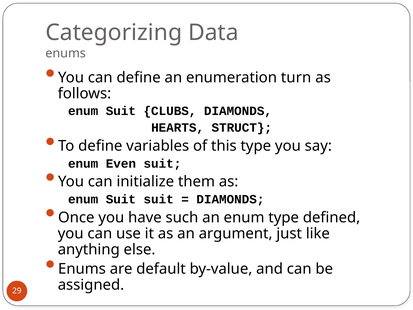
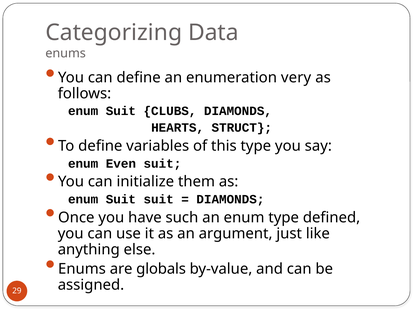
turn: turn -> very
default: default -> globals
